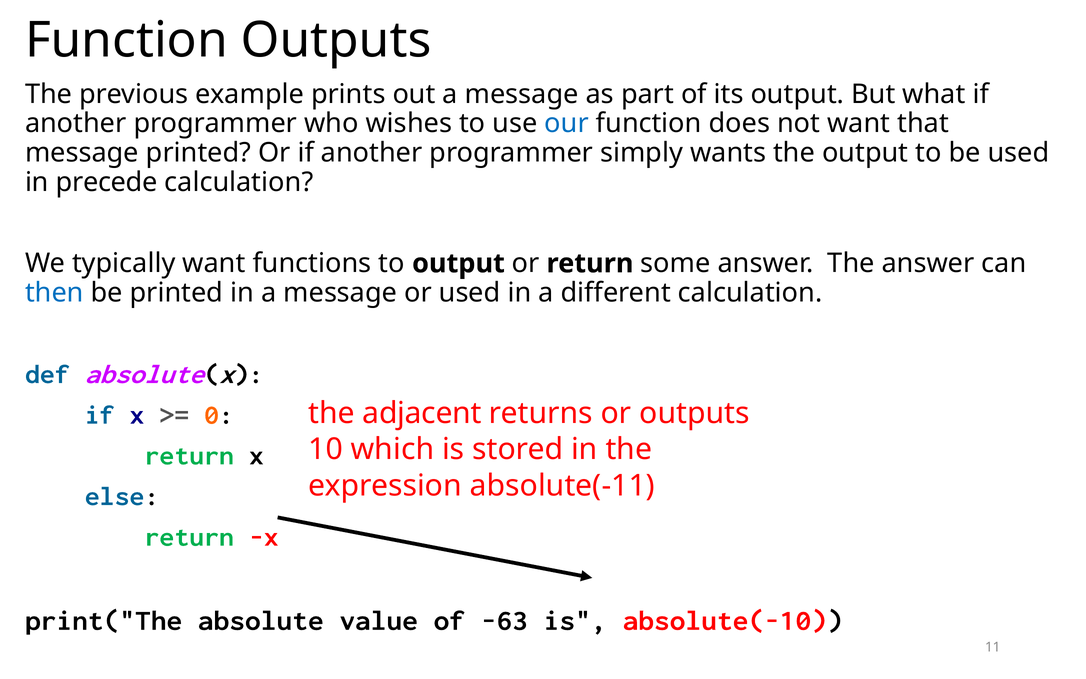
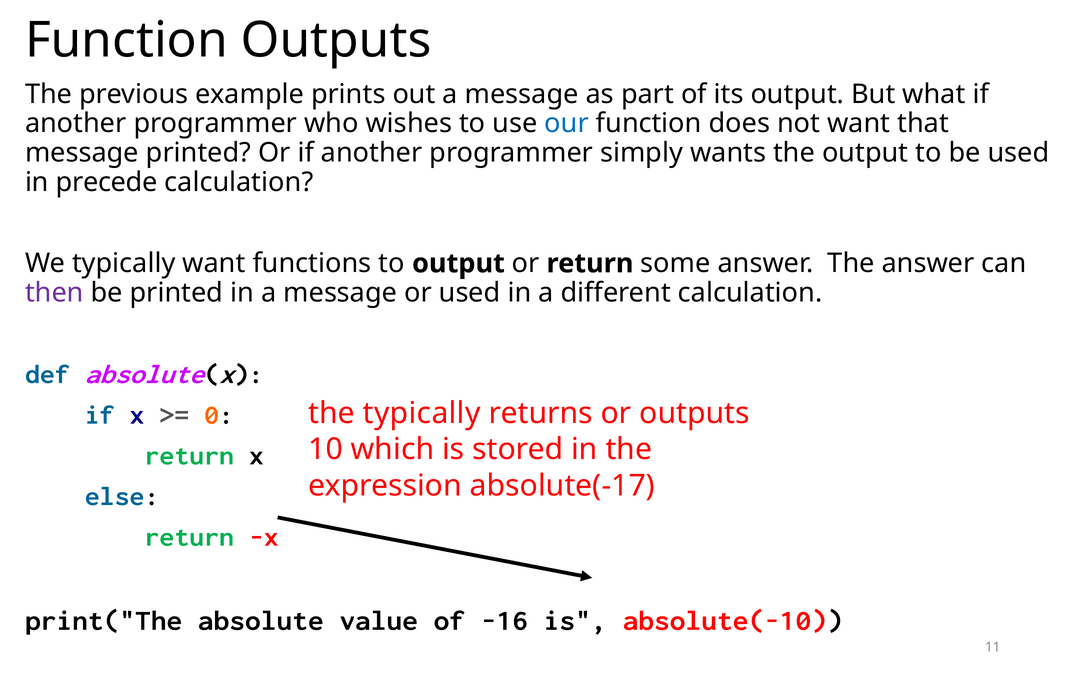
then colour: blue -> purple
the adjacent: adjacent -> typically
absolute(-11: absolute(-11 -> absolute(-17
-63: -63 -> -16
